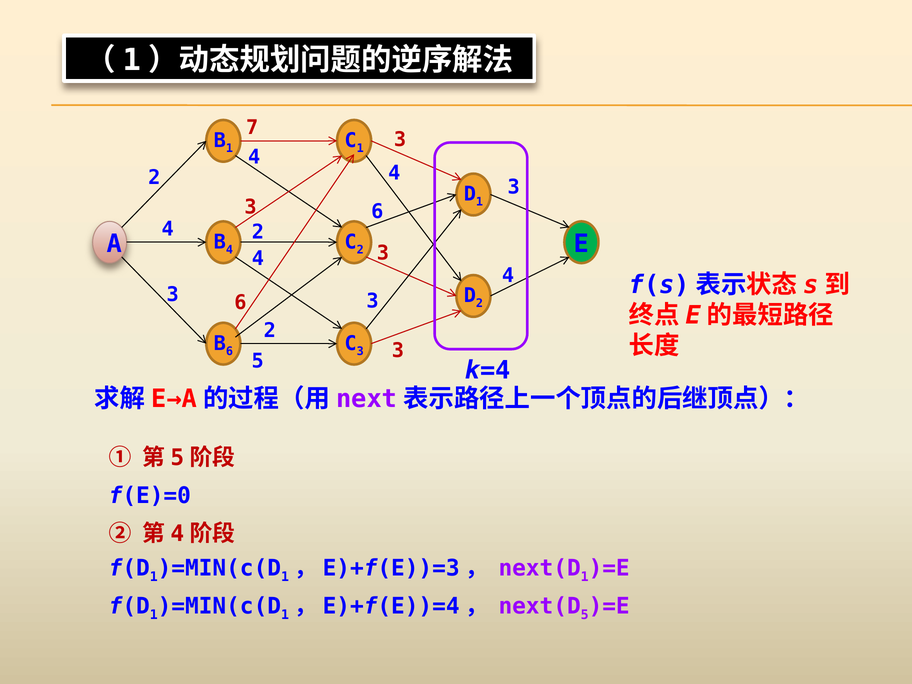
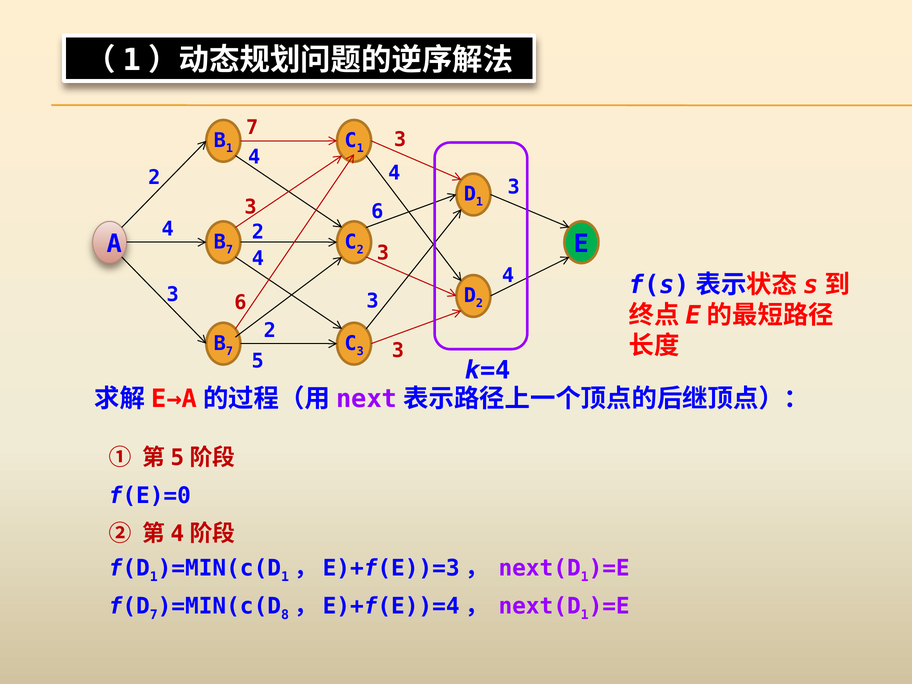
4 at (229, 250): 4 -> 7
6 at (229, 351): 6 -> 7
1 at (154, 615): 1 -> 7
1 at (285, 615): 1 -> 8
5 at (585, 615): 5 -> 1
